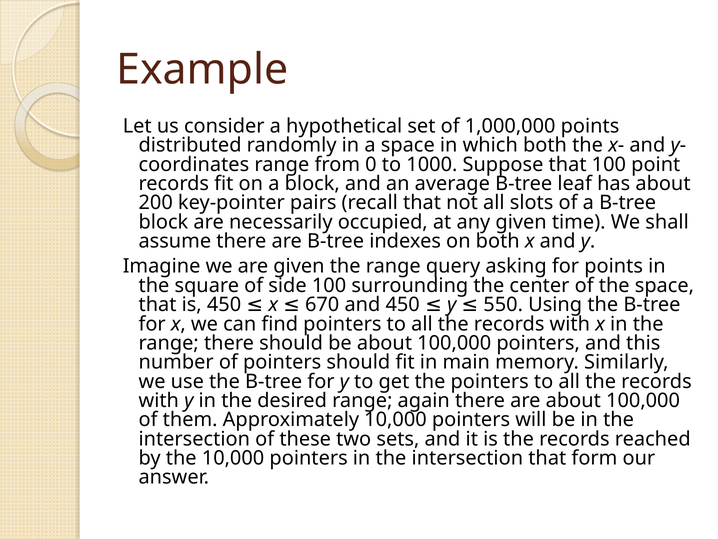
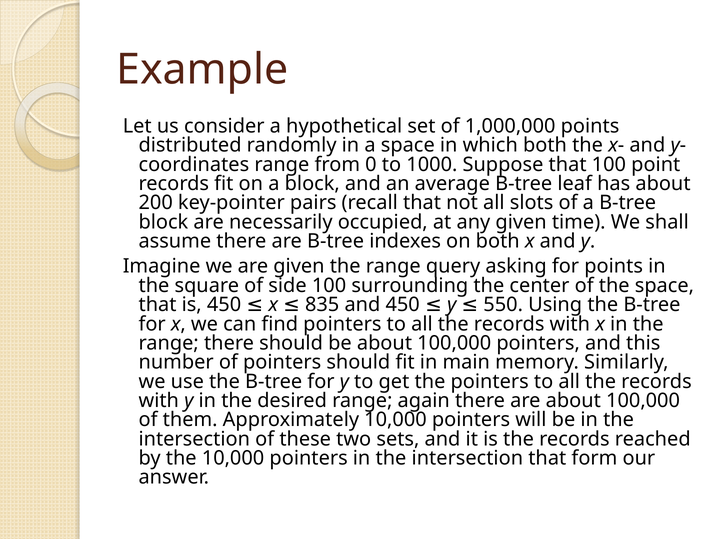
670: 670 -> 835
